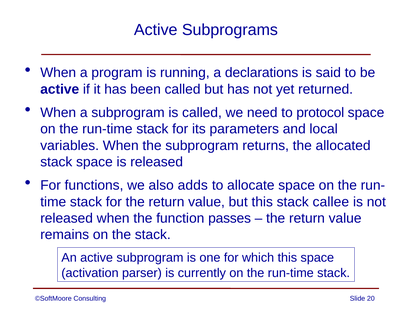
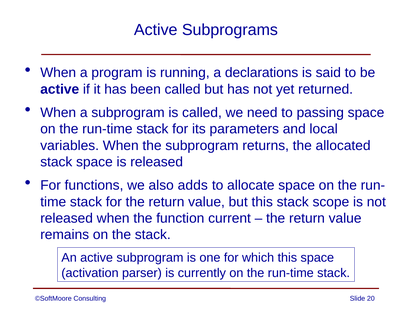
protocol: protocol -> passing
callee: callee -> scope
passes: passes -> current
